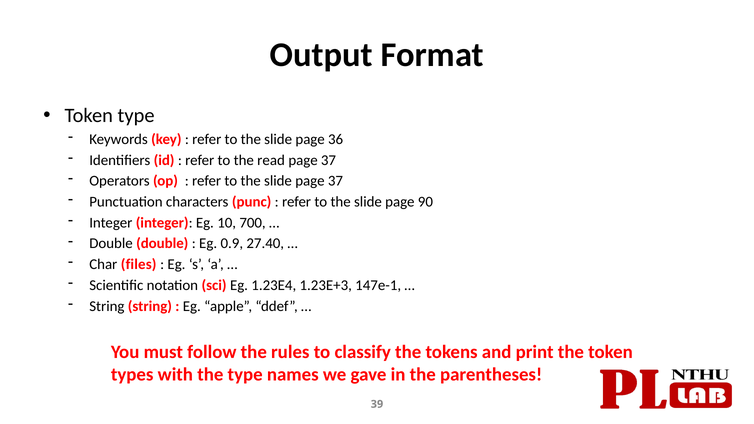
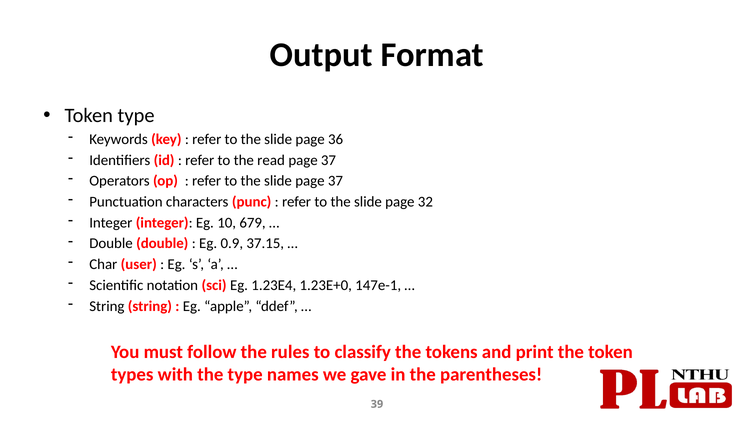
90: 90 -> 32
700: 700 -> 679
27.40: 27.40 -> 37.15
files: files -> user
1.23E+3: 1.23E+3 -> 1.23E+0
